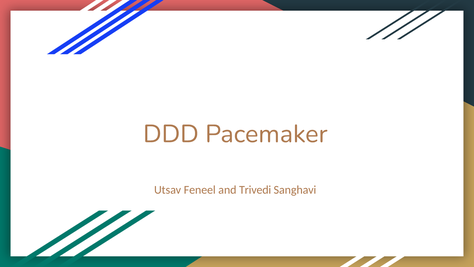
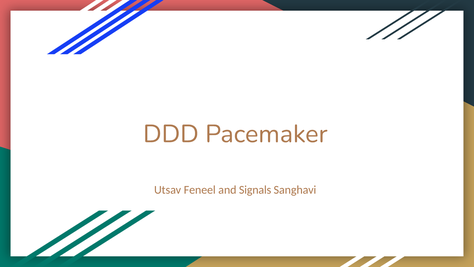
Trivedi: Trivedi -> Signals
